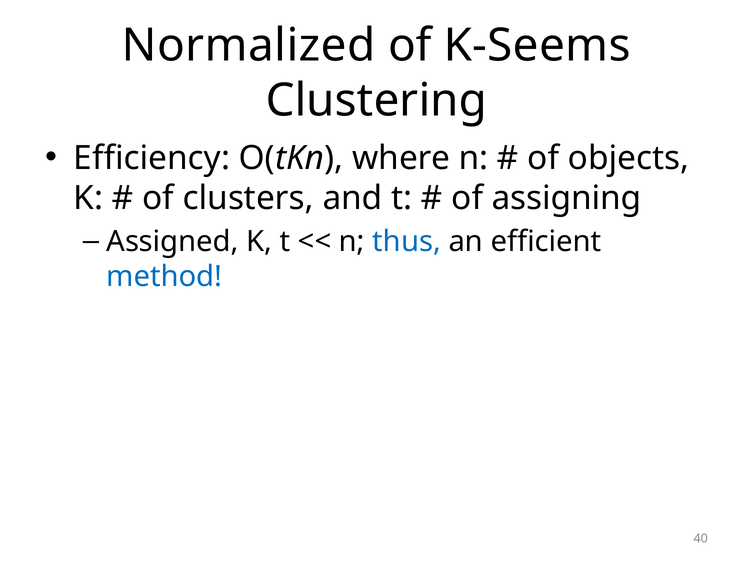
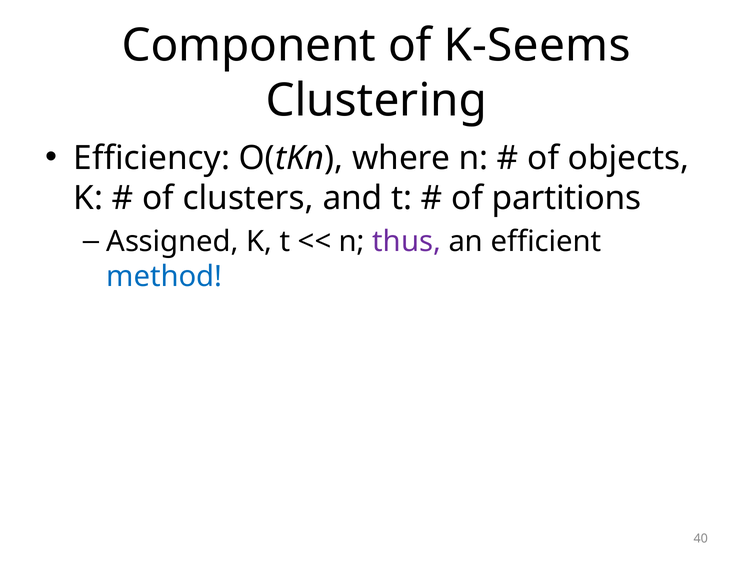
Normalized: Normalized -> Component
assigning: assigning -> partitions
thus colour: blue -> purple
